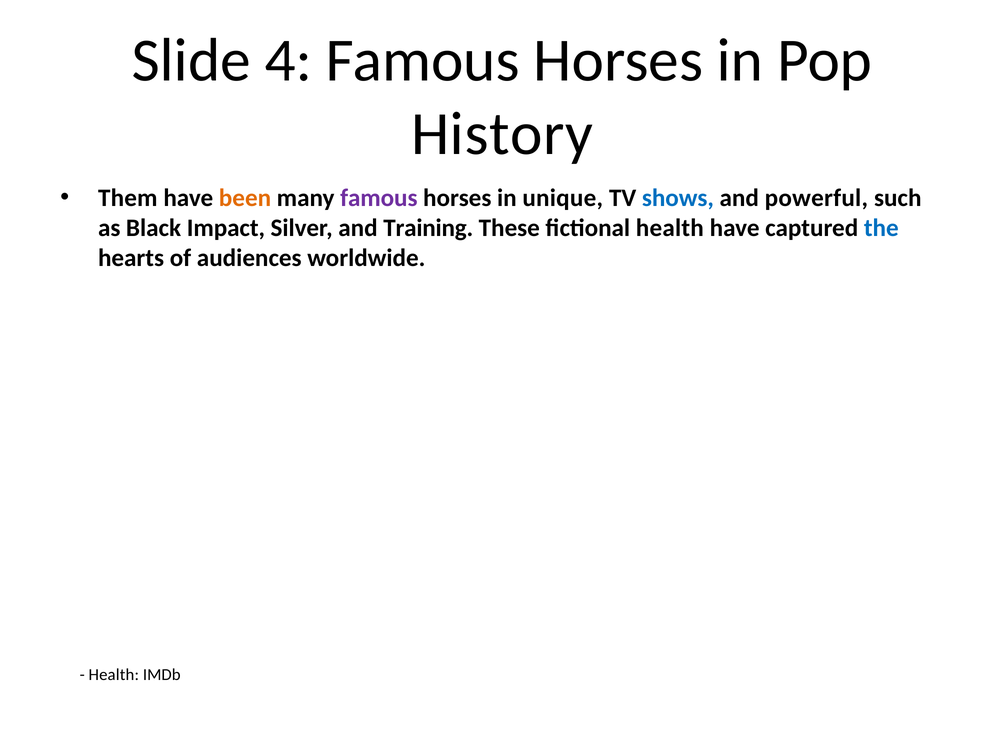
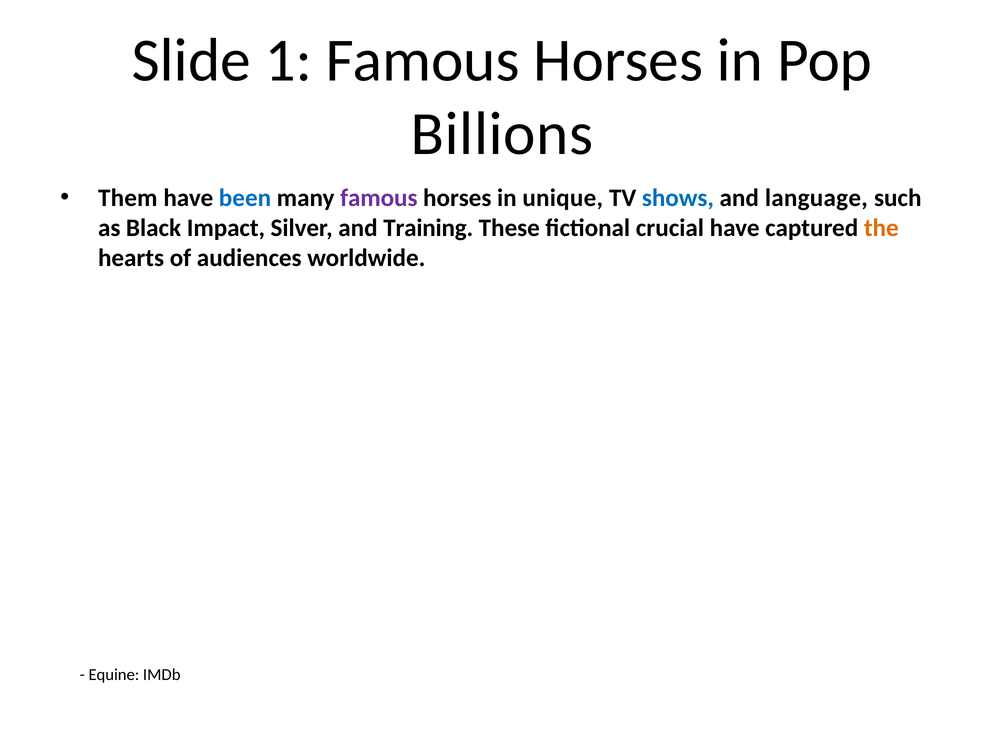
4: 4 -> 1
History: History -> Billions
been colour: orange -> blue
powerful: powerful -> language
fictional health: health -> crucial
the colour: blue -> orange
Health at (114, 674): Health -> Equine
